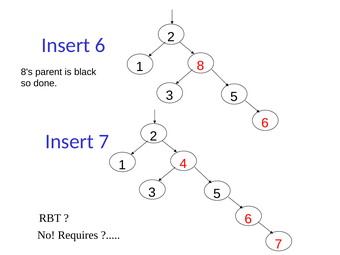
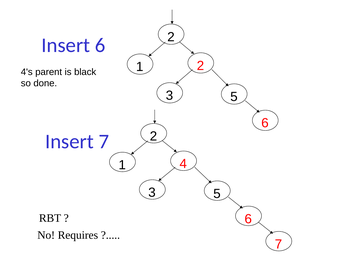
1 8: 8 -> 2
8's: 8's -> 4's
